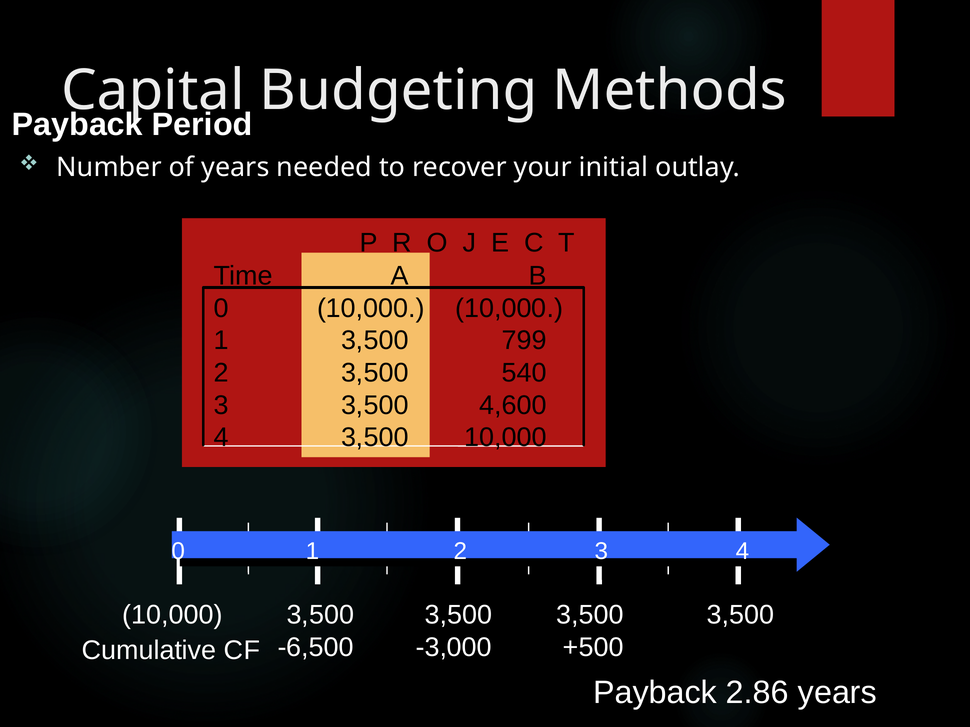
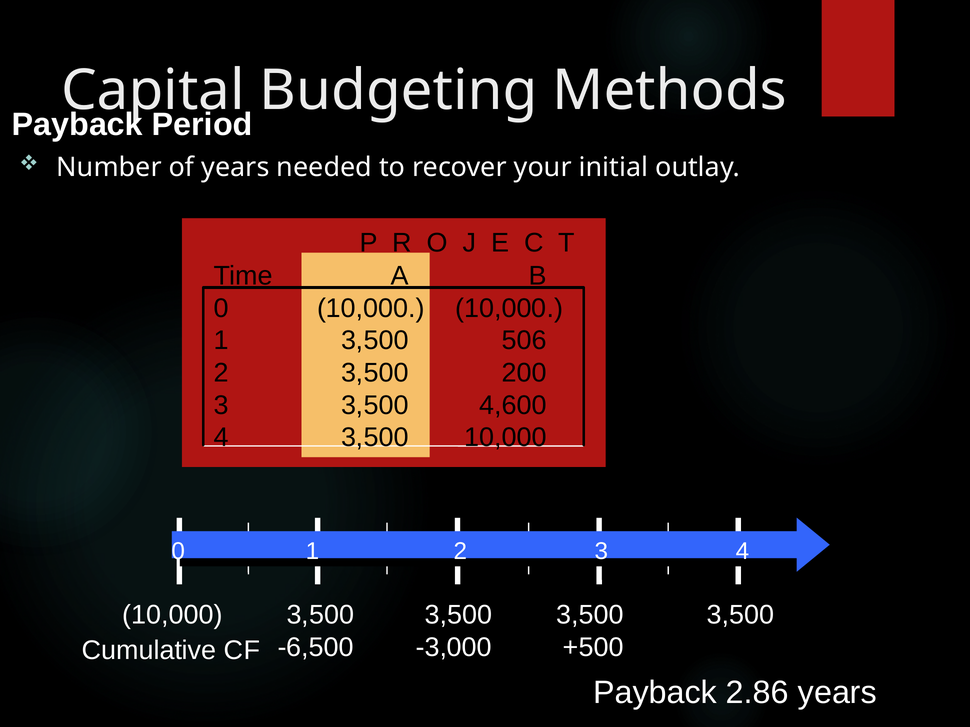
799: 799 -> 506
540: 540 -> 200
